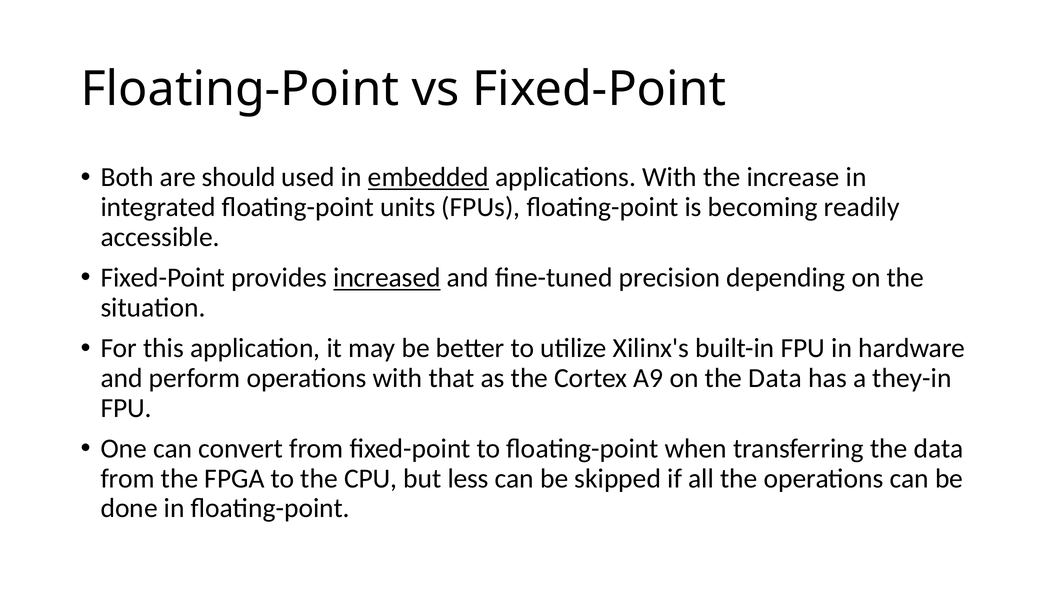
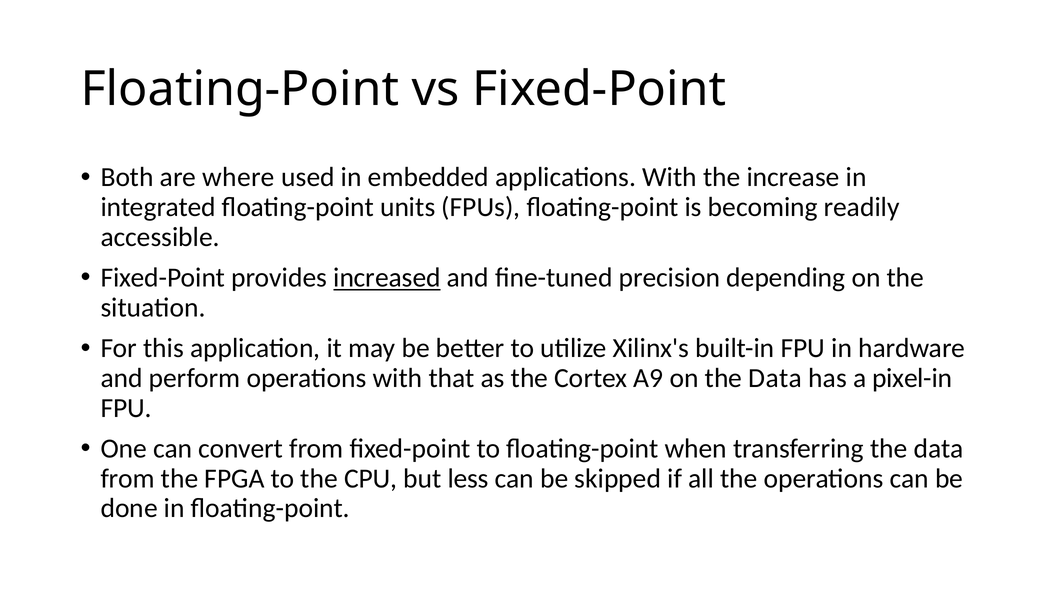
should: should -> where
embedded underline: present -> none
they-in: they-in -> pixel-in
